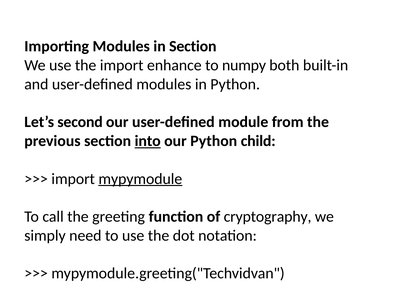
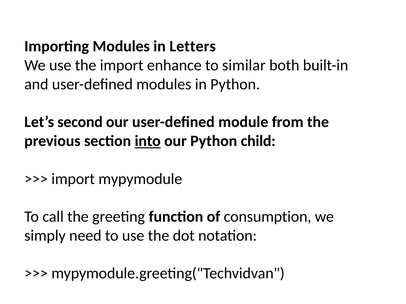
in Section: Section -> Letters
numpy: numpy -> similar
mypymodule underline: present -> none
cryptography: cryptography -> consumption
